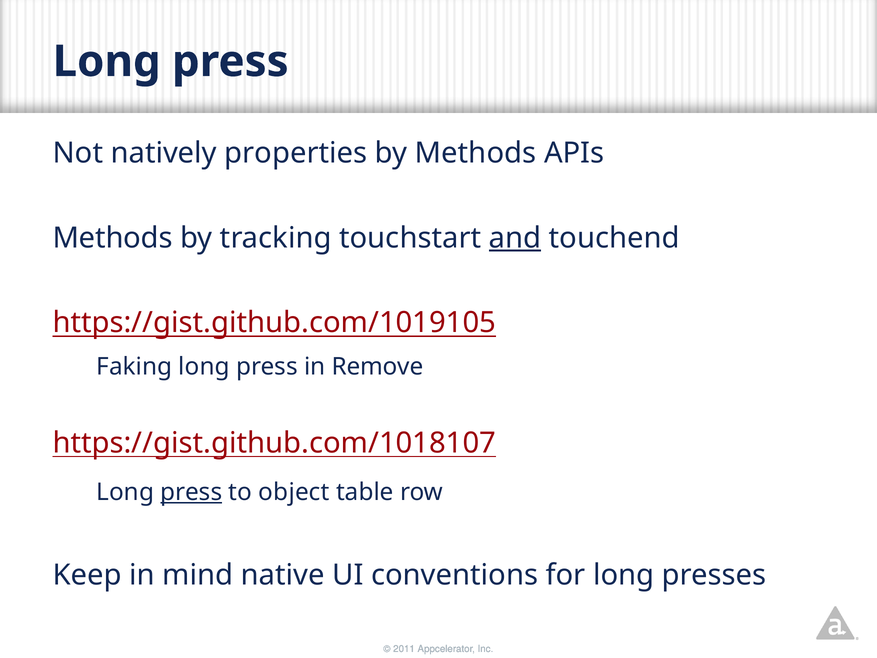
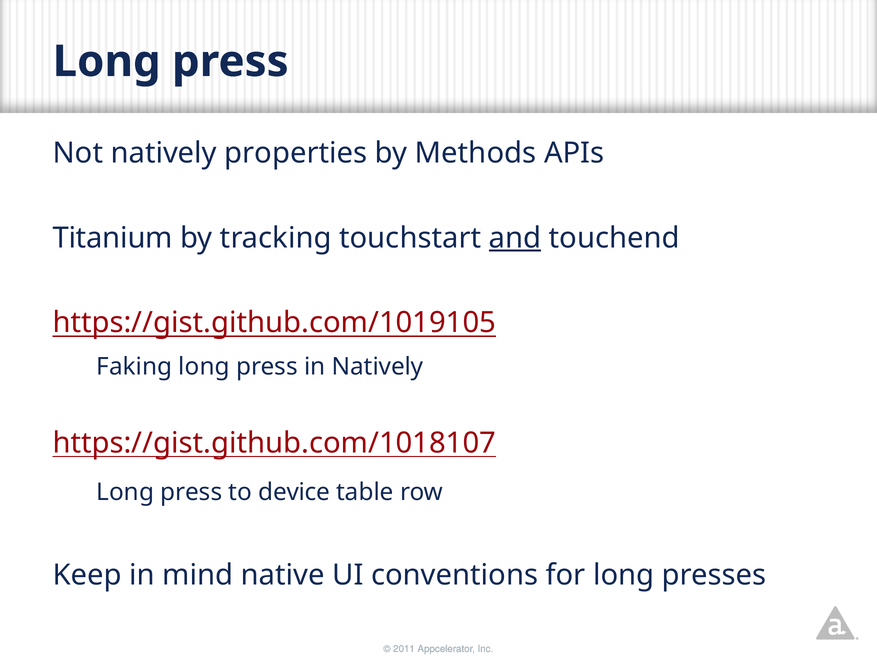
Methods at (113, 238): Methods -> Titanium
in Remove: Remove -> Natively
press at (191, 492) underline: present -> none
object: object -> device
